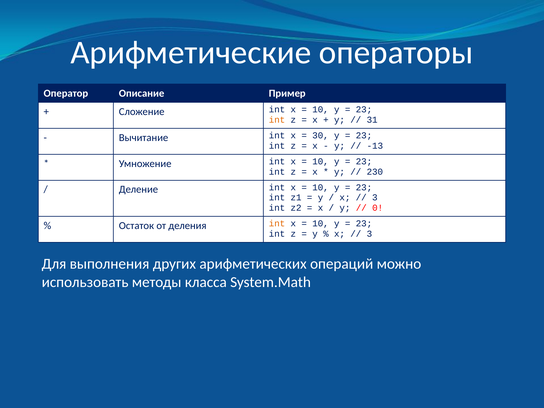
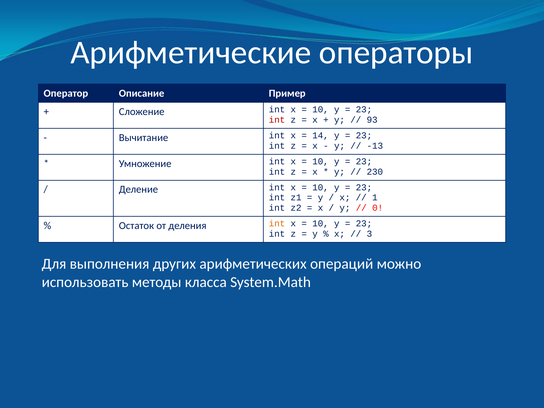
int at (277, 120) colour: orange -> red
31: 31 -> 93
30: 30 -> 14
3 at (375, 198): 3 -> 1
